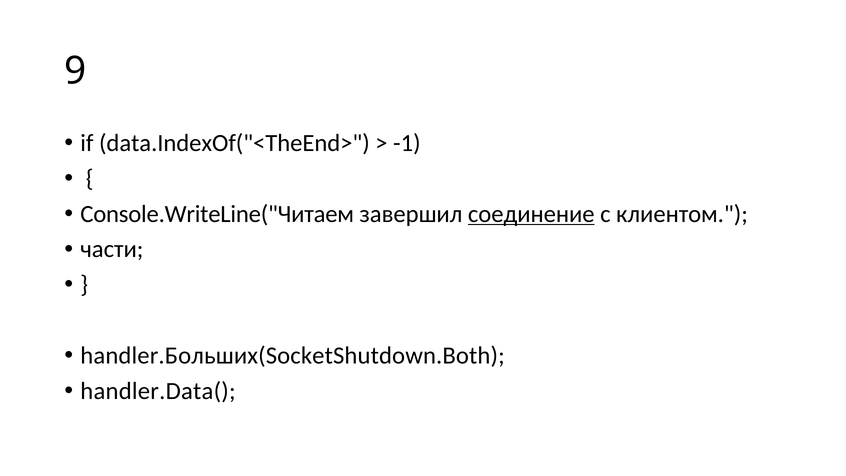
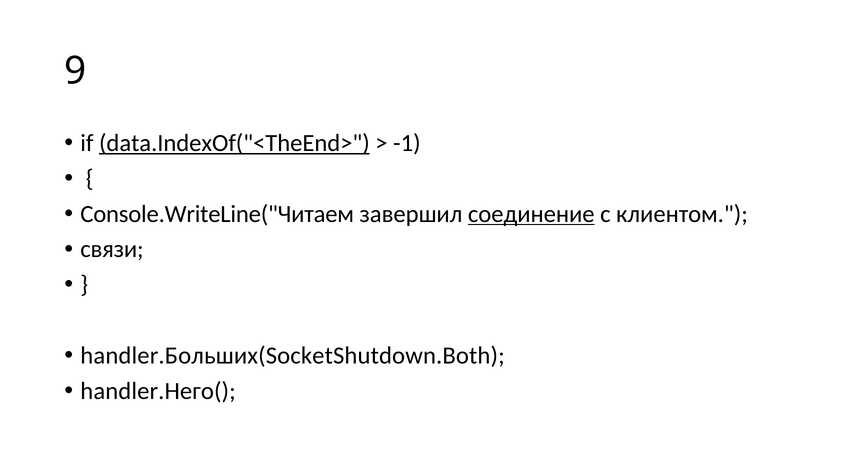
data.IndexOf("<TheEnd> underline: none -> present
части: части -> связи
handler.Data(: handler.Data( -> handler.Него(
